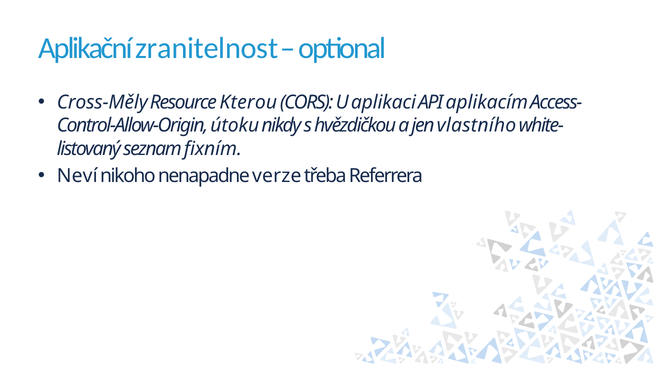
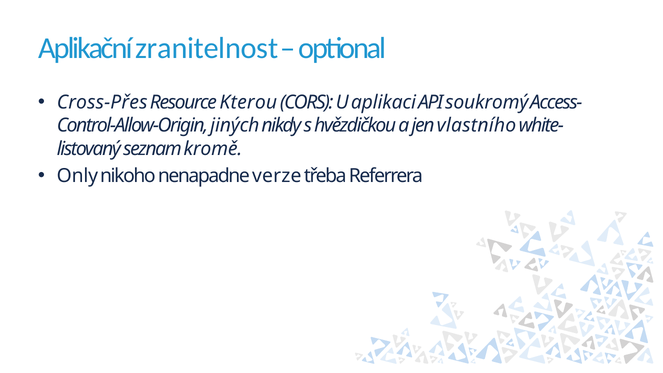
Cross-Měly: Cross-Měly -> Cross-Přes
aplikacím: aplikacím -> soukromý
útoku: útoku -> jiných
fixním: fixním -> kromě
Neví: Neví -> Only
